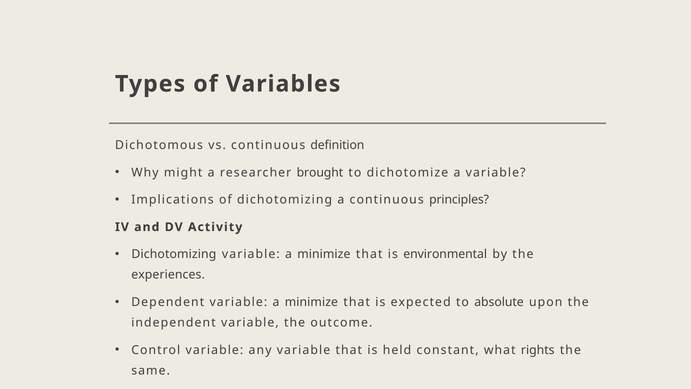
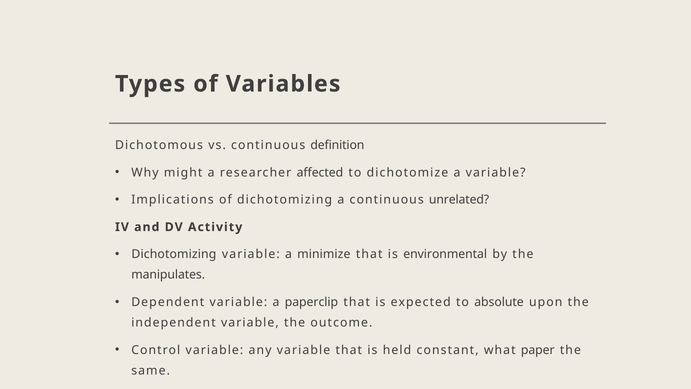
brought: brought -> affected
principles: principles -> unrelated
experiences: experiences -> manipulates
Dependent variable a minimize: minimize -> paperclip
rights: rights -> paper
